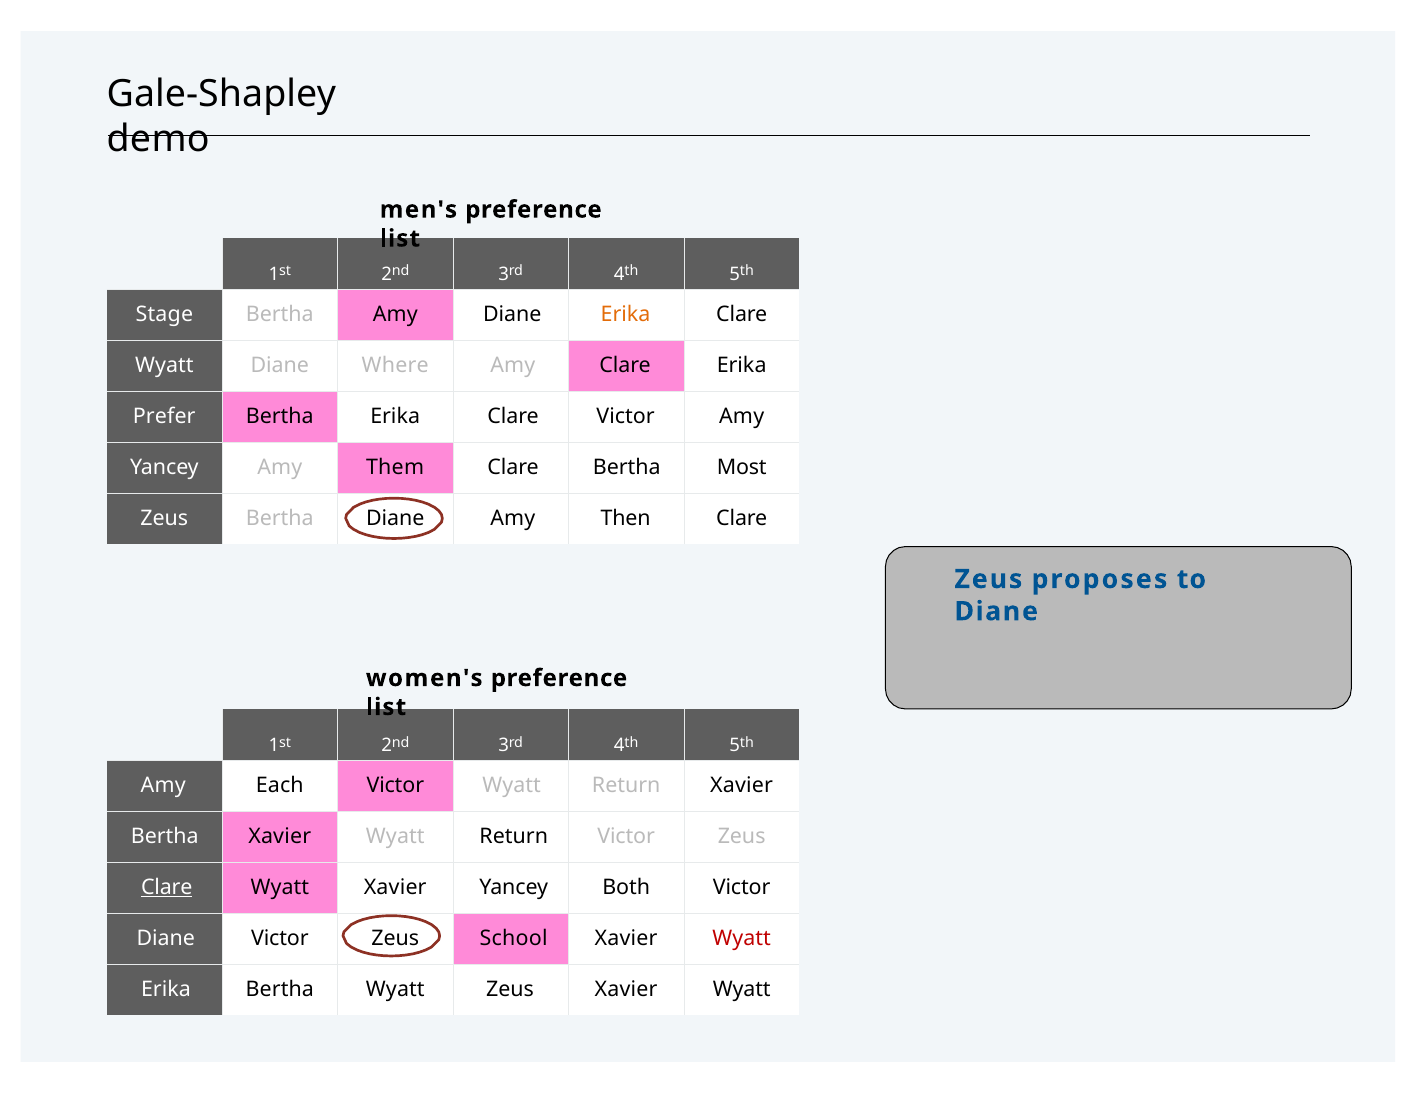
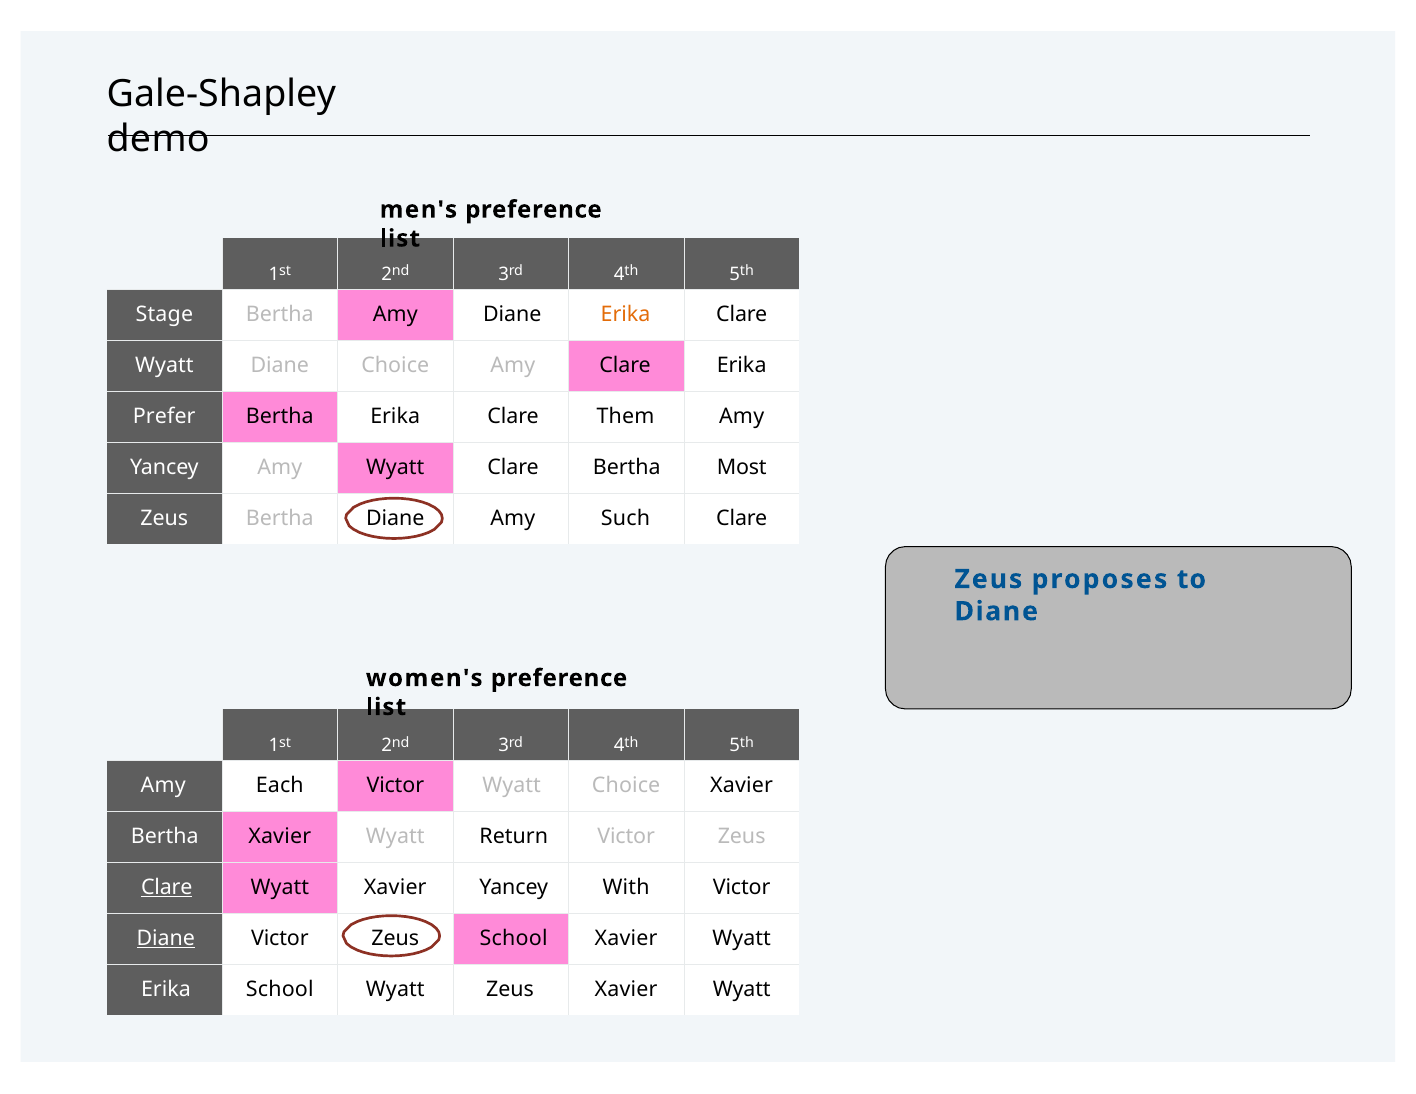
Diane Where: Where -> Choice
Clare Victor: Victor -> Them
Amy Them: Them -> Wyatt
Then: Then -> Such
Victor Wyatt Return: Return -> Choice
Both: Both -> With
Diane at (166, 938) underline: none -> present
Wyatt at (742, 938) colour: red -> black
Erika Bertha: Bertha -> School
